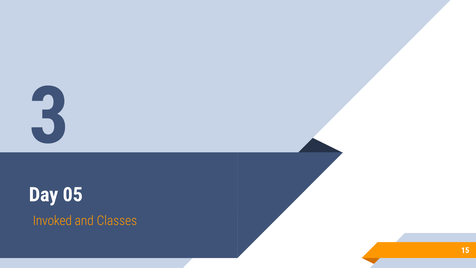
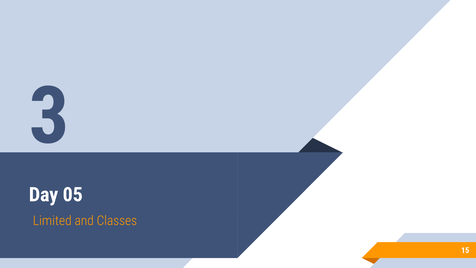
Invoked: Invoked -> Limited
